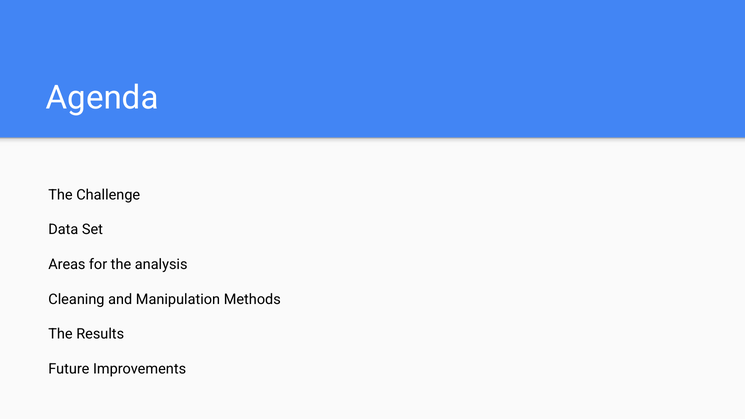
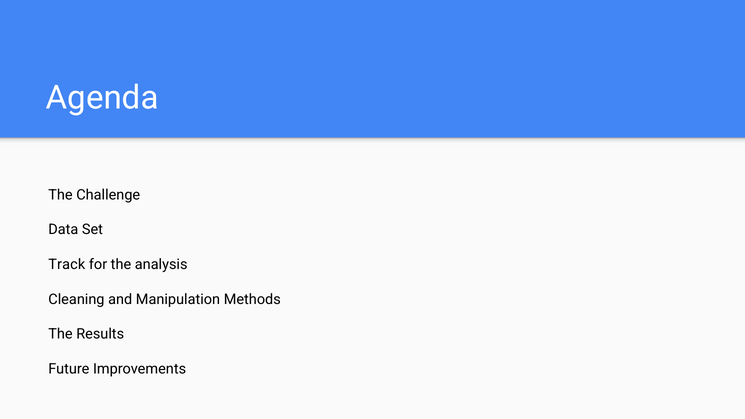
Areas: Areas -> Track
